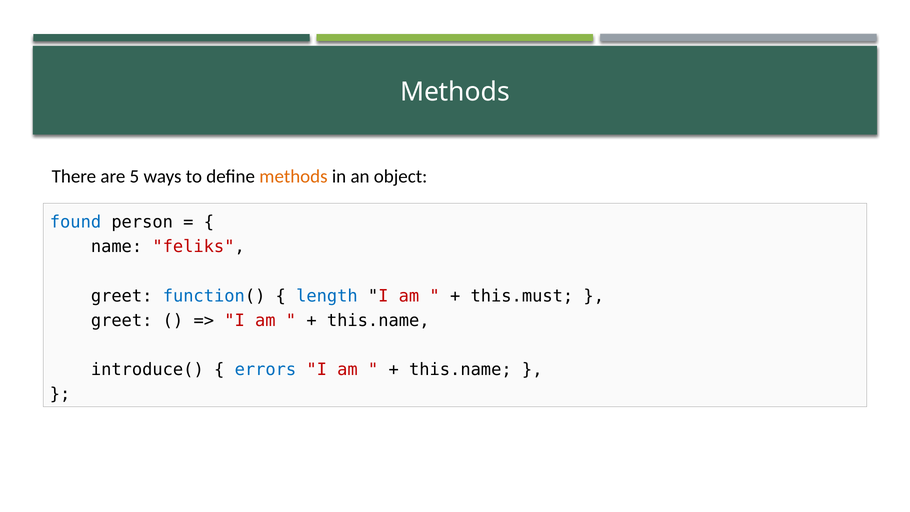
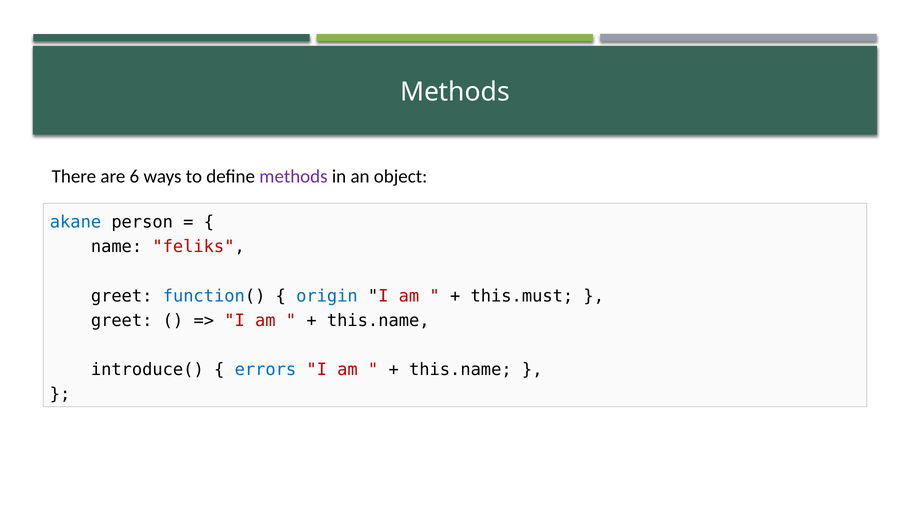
5: 5 -> 6
methods at (293, 176) colour: orange -> purple
found: found -> akane
length: length -> origin
